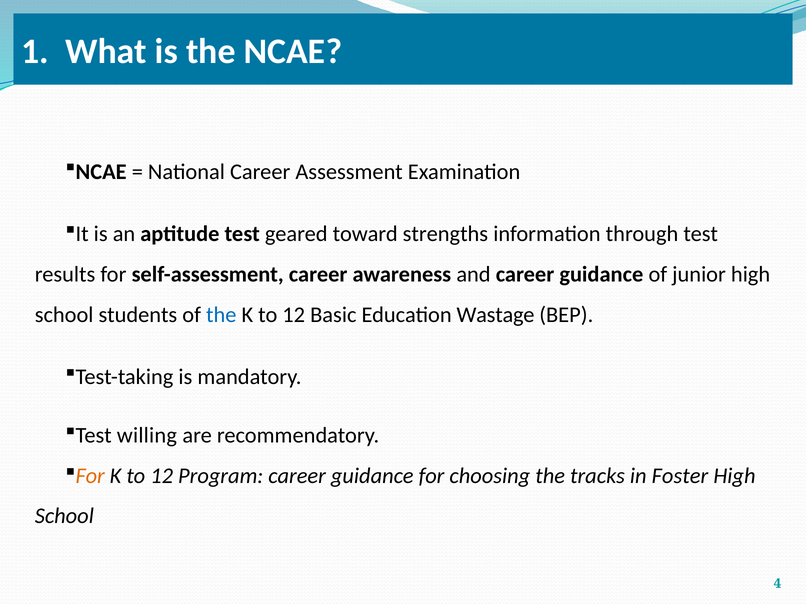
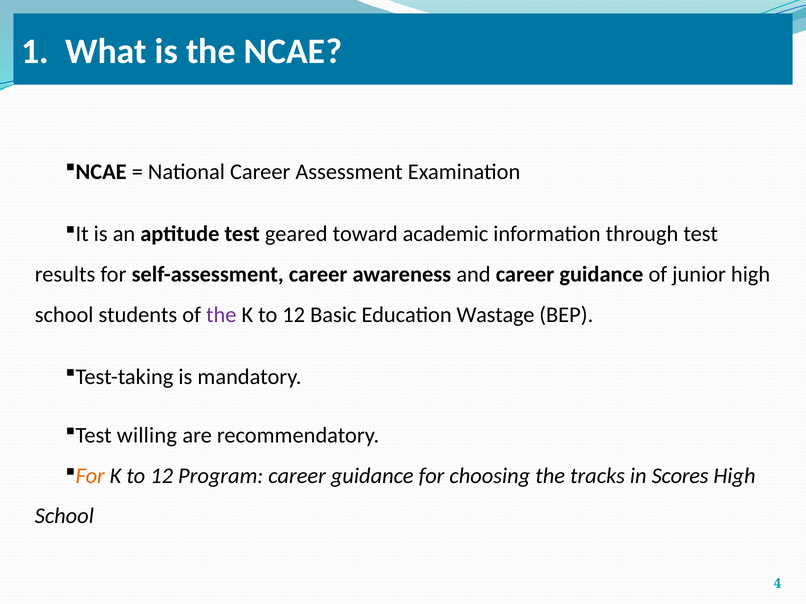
strengths: strengths -> academic
the at (221, 315) colour: blue -> purple
Foster: Foster -> Scores
